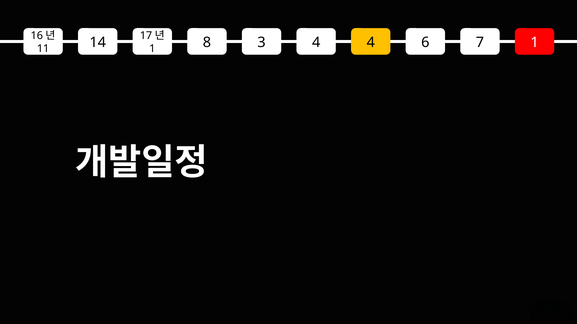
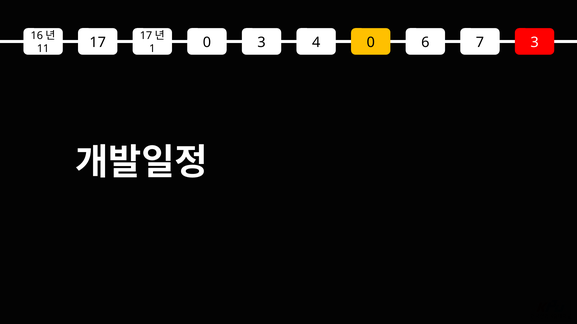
14: 14 -> 17
1 8: 8 -> 0
4 4: 4 -> 0
7 1: 1 -> 3
